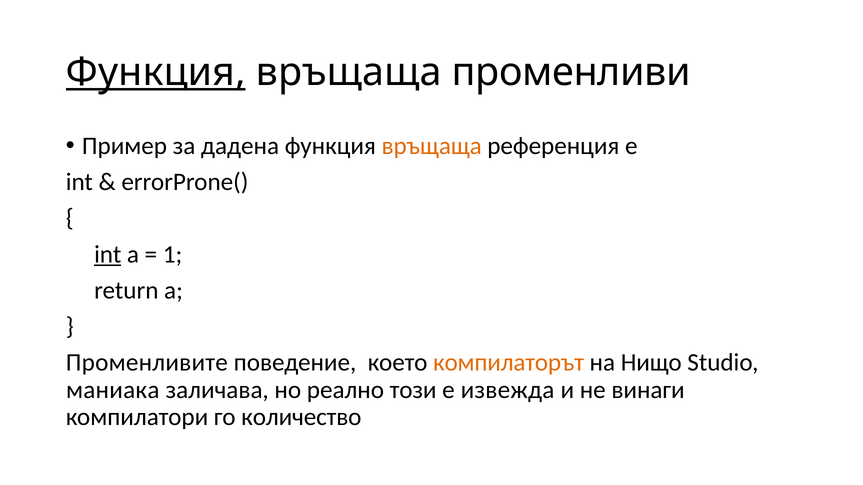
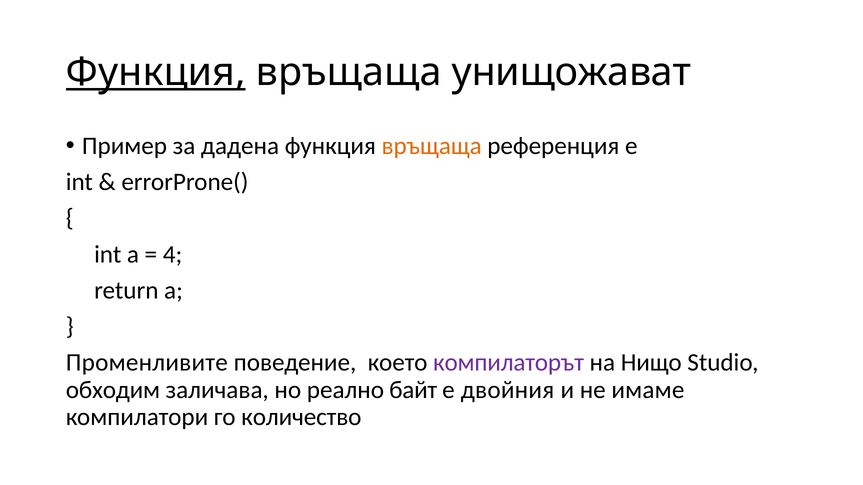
променливи: променливи -> унищожават
int at (108, 254) underline: present -> none
1: 1 -> 4
компилаторът colour: orange -> purple
маниака: маниака -> обходим
този: този -> байт
извежда: извежда -> двойния
винаги: винаги -> имаме
